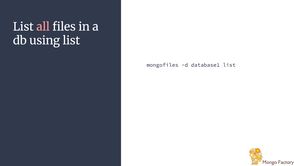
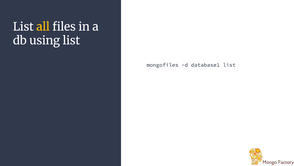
all colour: pink -> yellow
